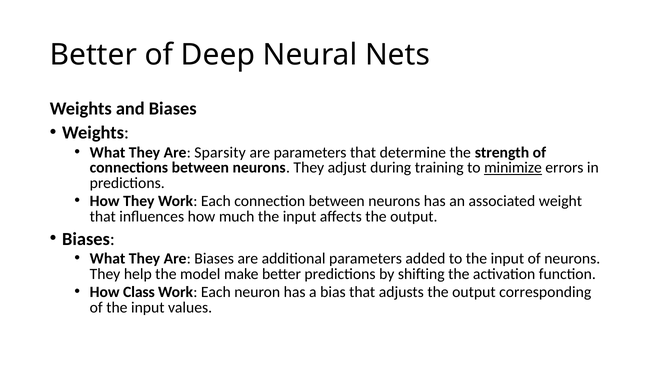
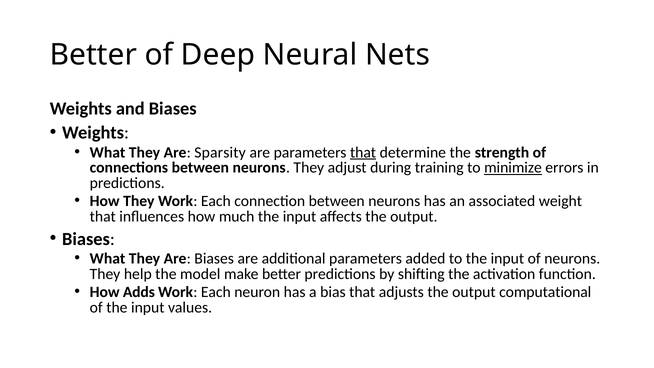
that at (363, 152) underline: none -> present
Class: Class -> Adds
corresponding: corresponding -> computational
